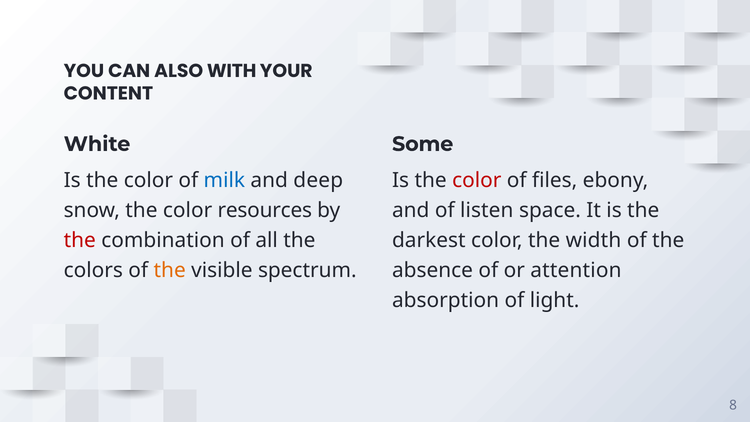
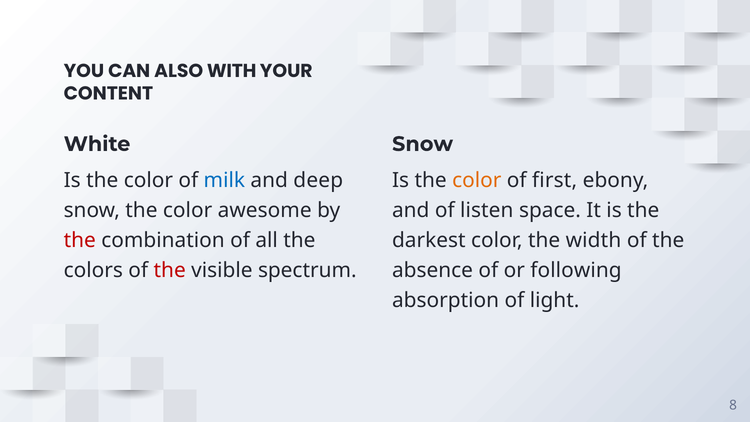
Some at (423, 144): Some -> Snow
color at (477, 180) colour: red -> orange
files: files -> first
resources: resources -> awesome
the at (170, 270) colour: orange -> red
attention: attention -> following
